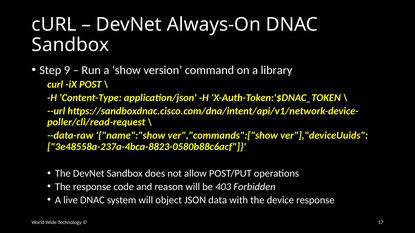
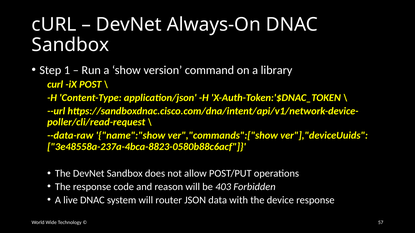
9: 9 -> 1
object: object -> router
